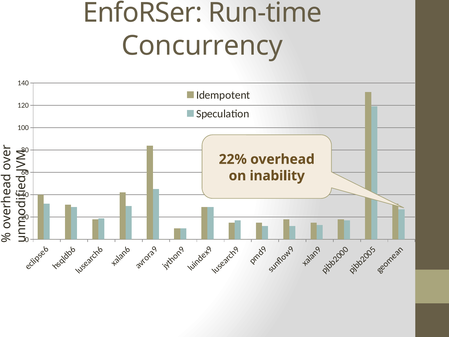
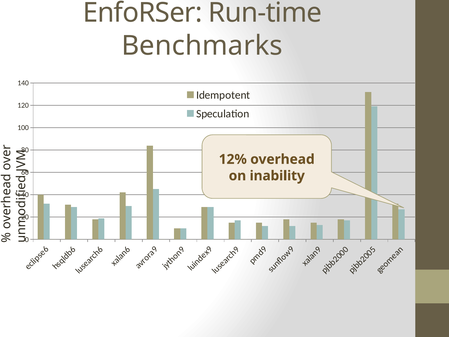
Concurrency: Concurrency -> Benchmarks
22%: 22% -> 12%
